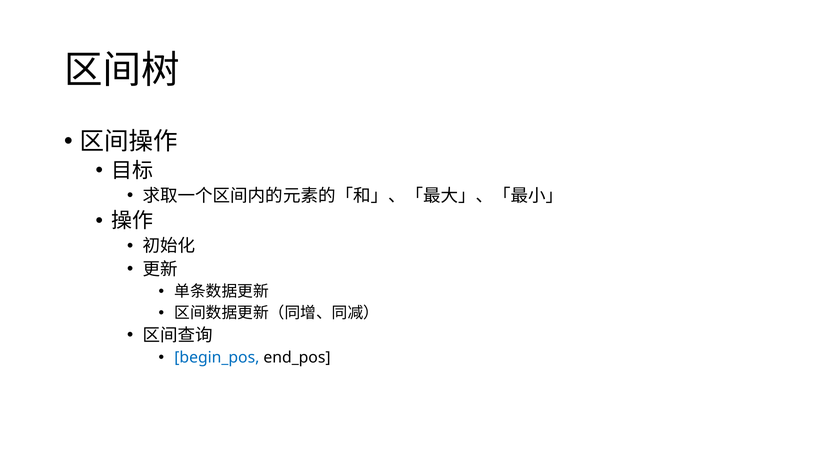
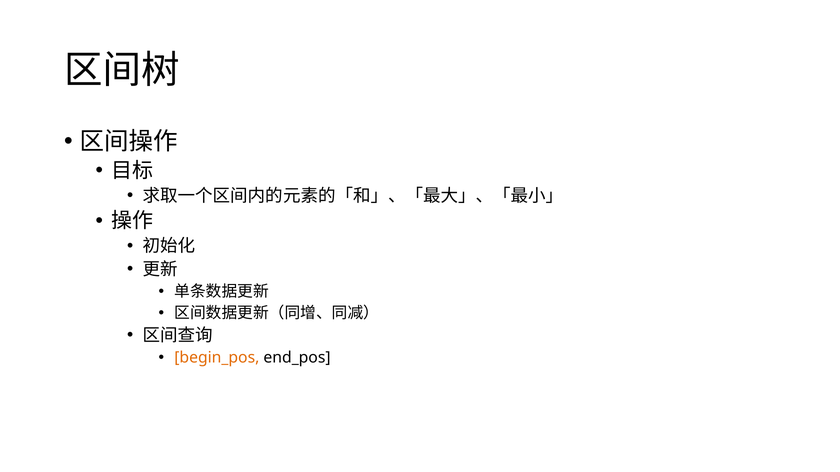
begin_pos colour: blue -> orange
